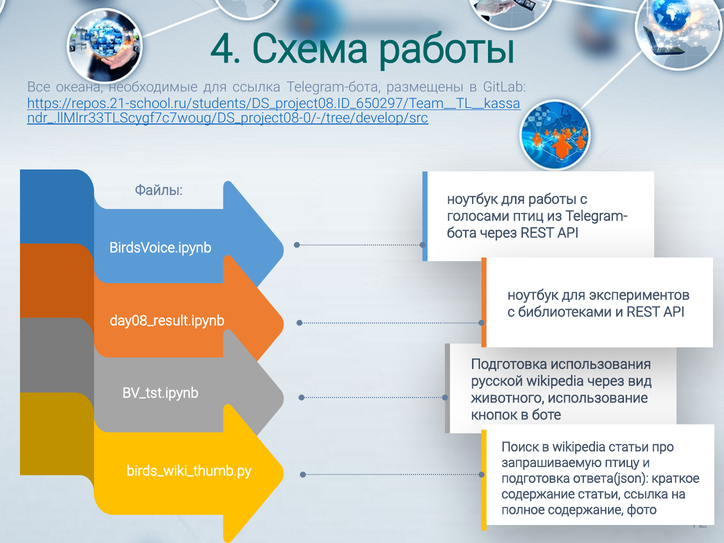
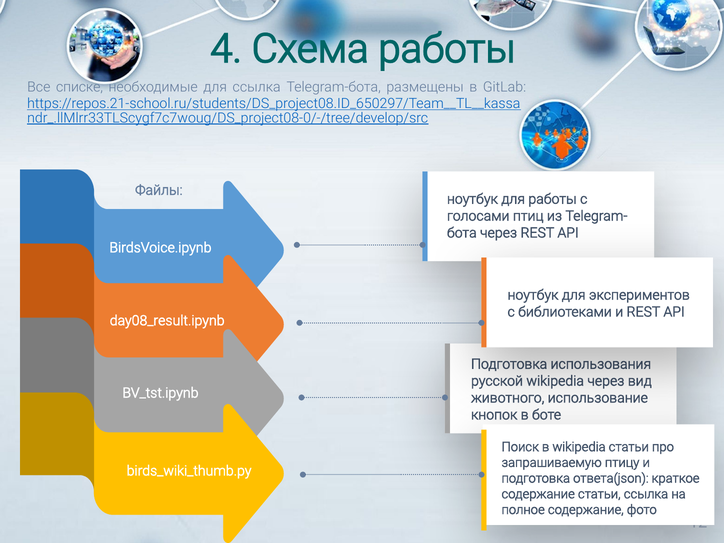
океана: океана -> списке
